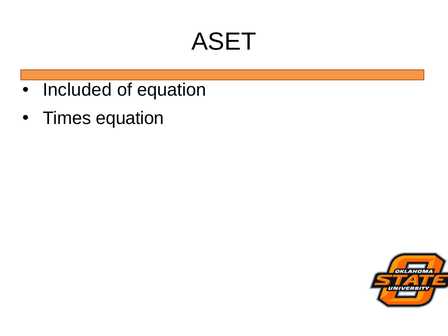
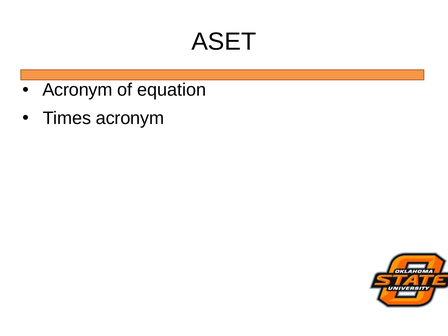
Included at (77, 90): Included -> Acronym
Times equation: equation -> acronym
